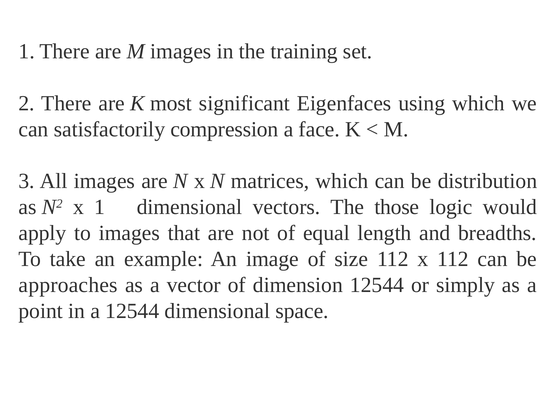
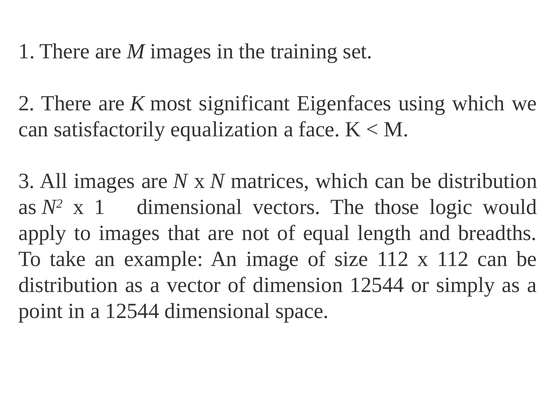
compression: compression -> equalization
approaches at (68, 285): approaches -> distribution
